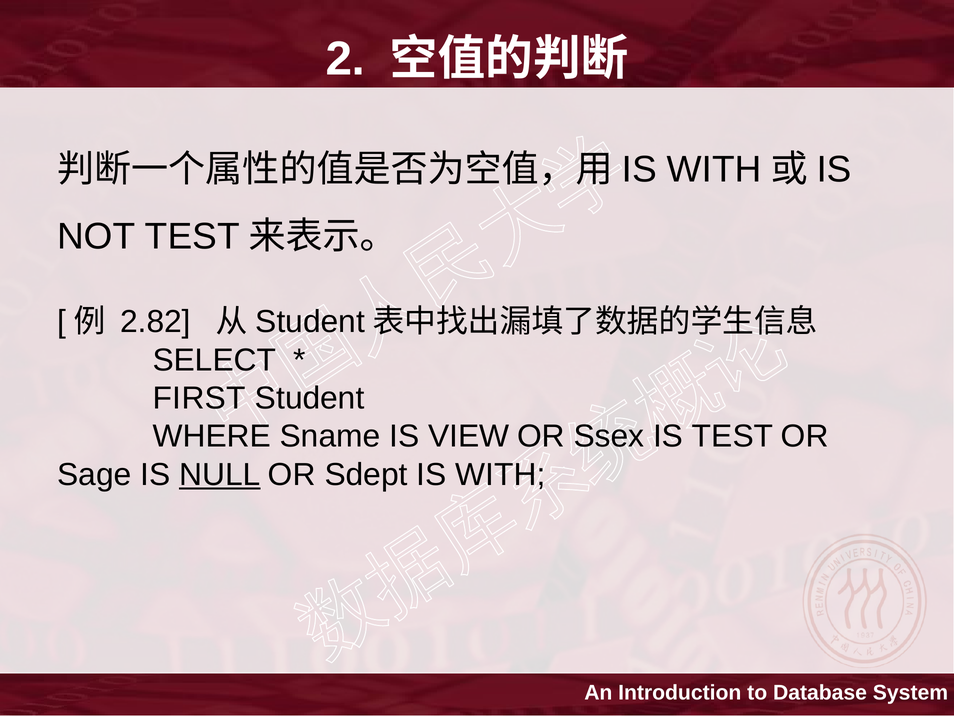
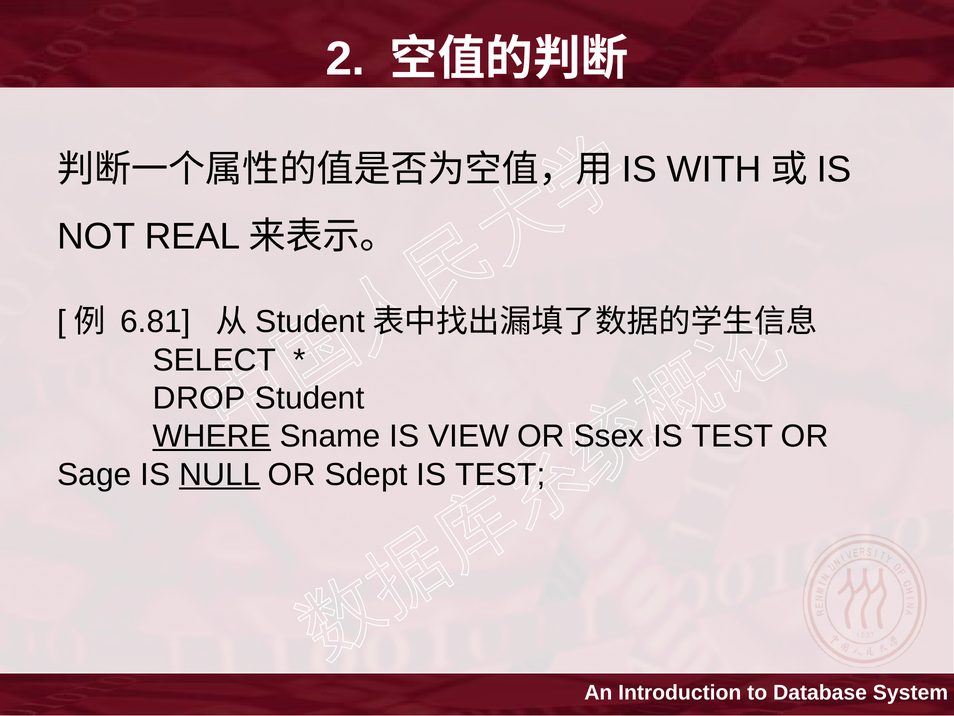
NOT TEST: TEST -> REAL
2.82: 2.82 -> 6.81
FIRST: FIRST -> DROP
WHERE underline: none -> present
Sdept IS WITH: WITH -> TEST
